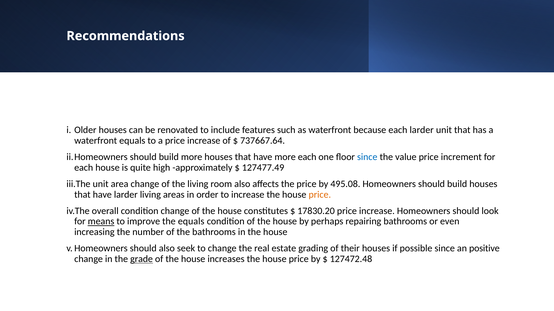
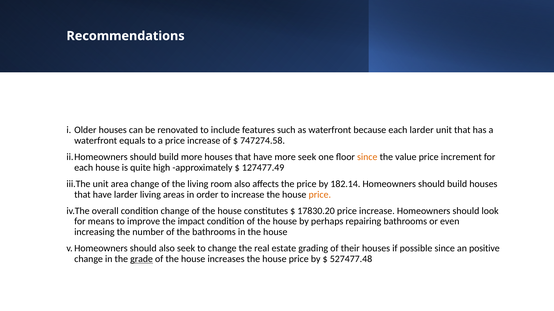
737667.64: 737667.64 -> 747274.58
more each: each -> seek
since at (367, 157) colour: blue -> orange
495.08: 495.08 -> 182.14
means underline: present -> none
the equals: equals -> impact
127472.48: 127472.48 -> 527477.48
